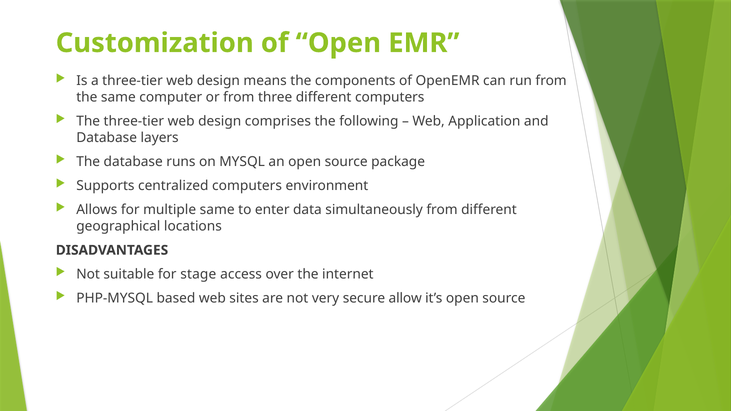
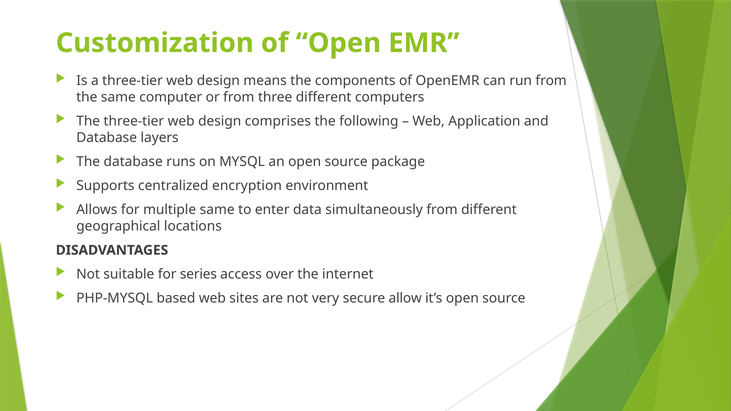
centralized computers: computers -> encryption
stage: stage -> series
